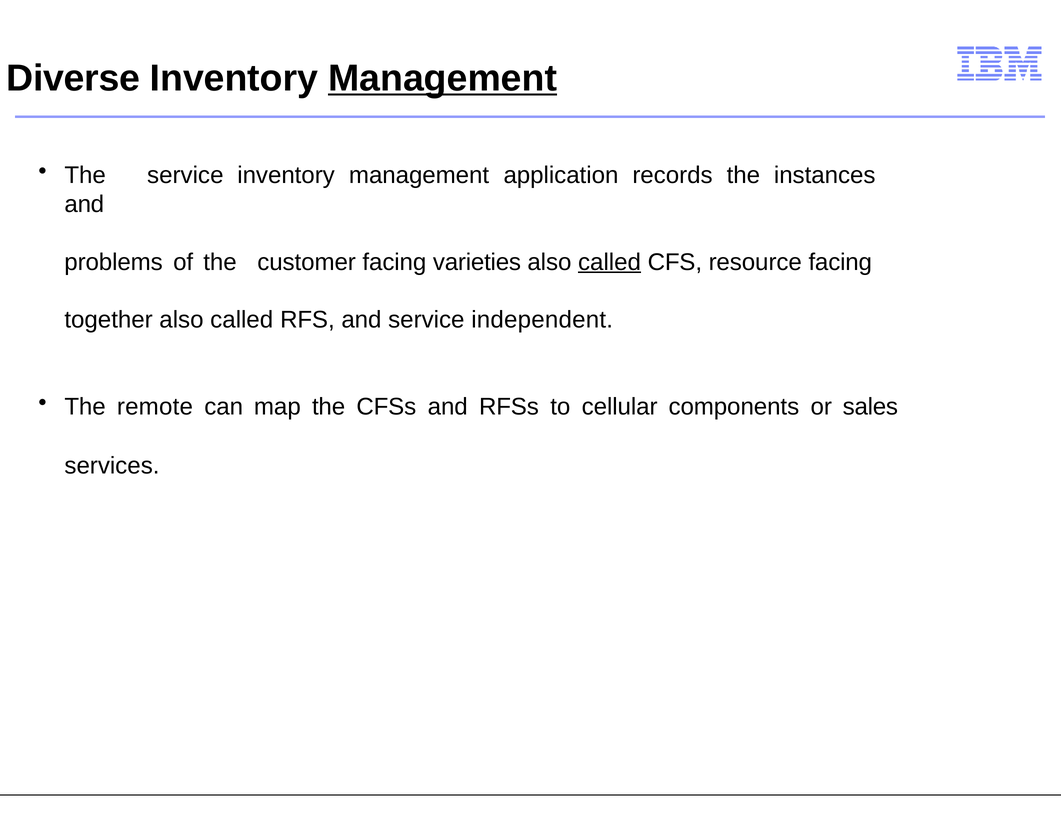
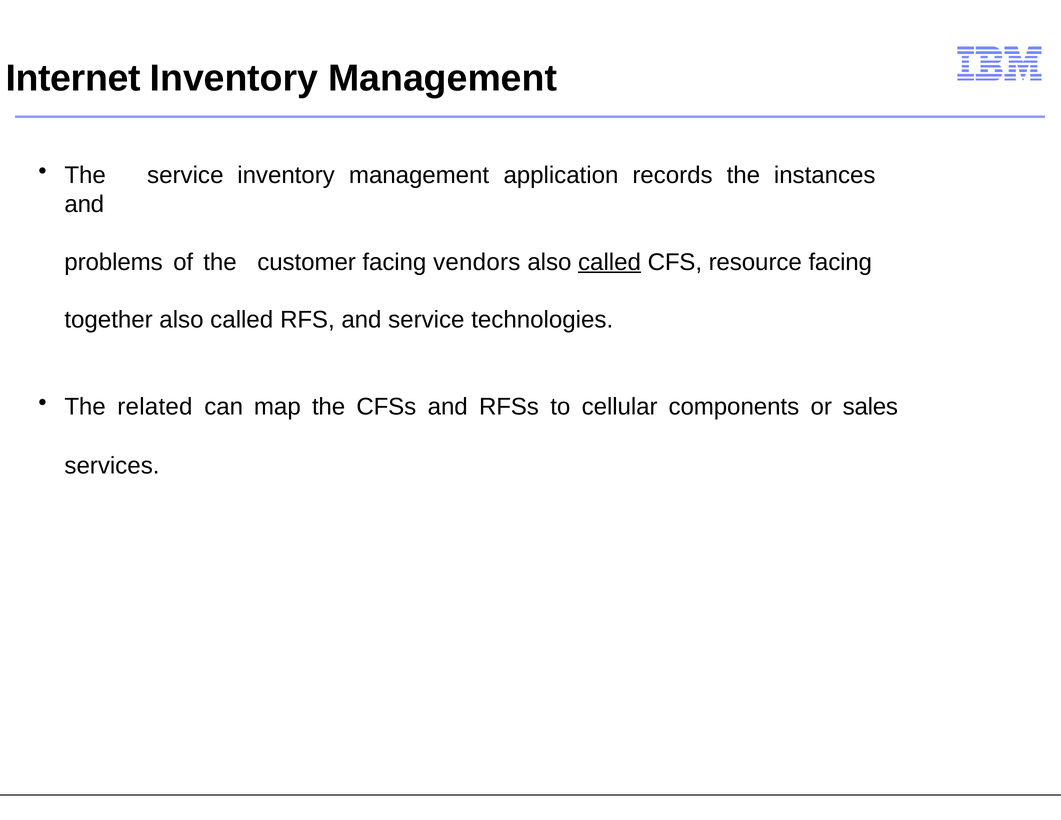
Diverse: Diverse -> Internet
Management at (443, 78) underline: present -> none
varieties: varieties -> vendors
independent: independent -> technologies
remote: remote -> related
